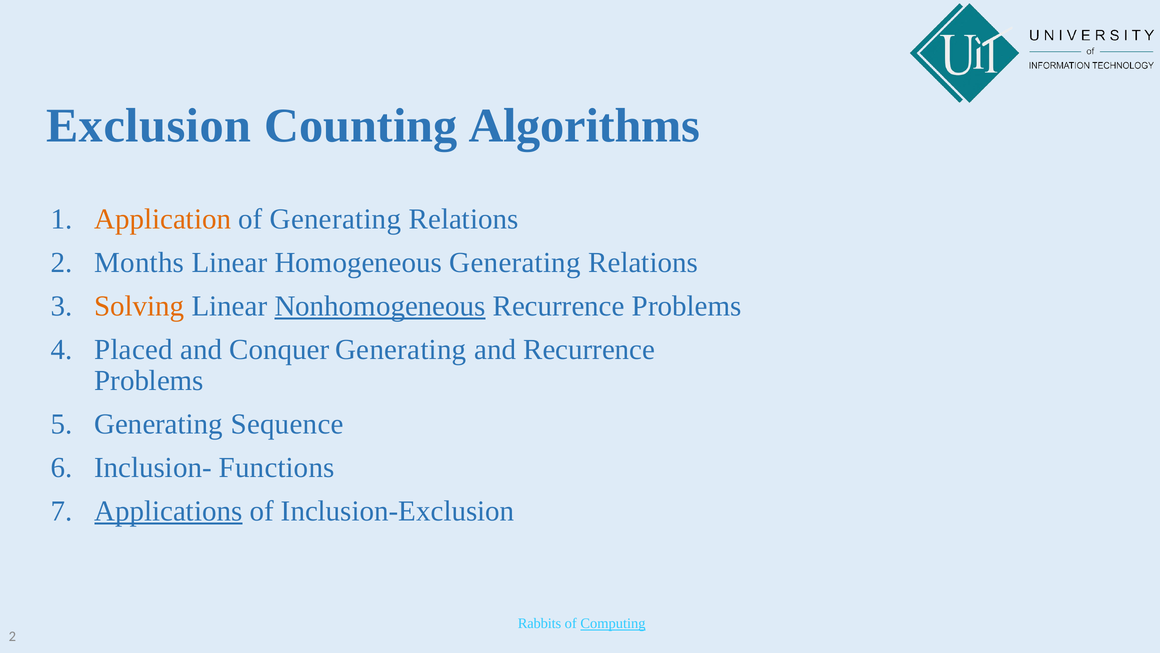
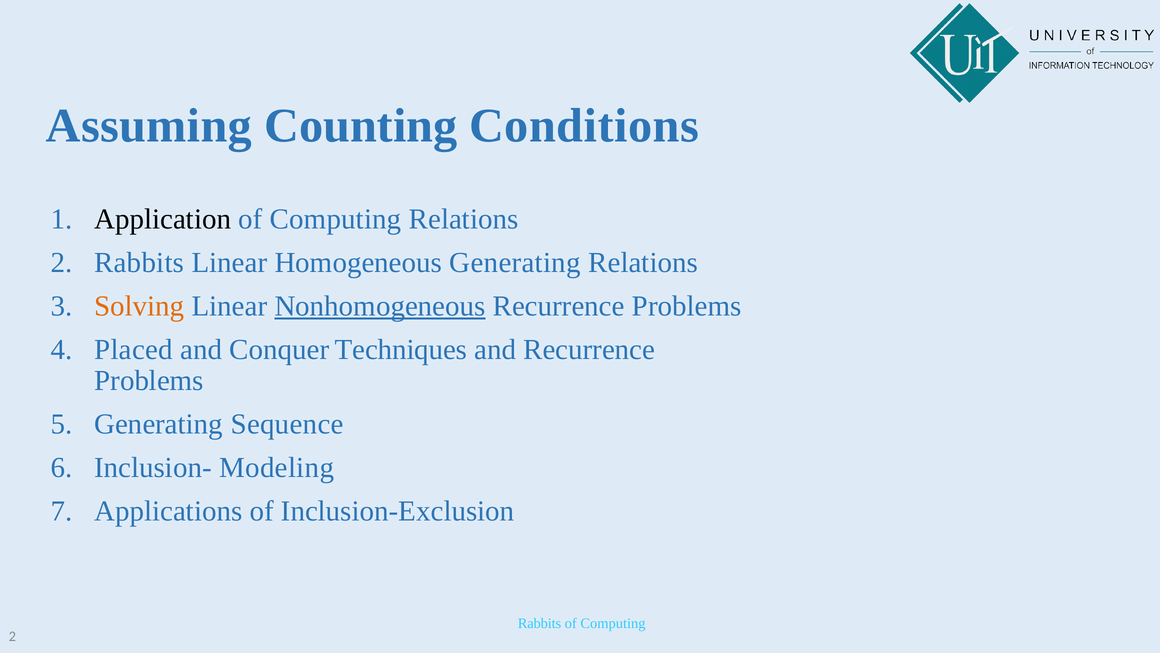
Exclusion: Exclusion -> Assuming
Algorithms: Algorithms -> Conditions
Application colour: orange -> black
Generating at (335, 219): Generating -> Computing
2 Months: Months -> Rabbits
Conquer Generating: Generating -> Techniques
Functions: Functions -> Modeling
Applications underline: present -> none
Computing at (613, 623) underline: present -> none
